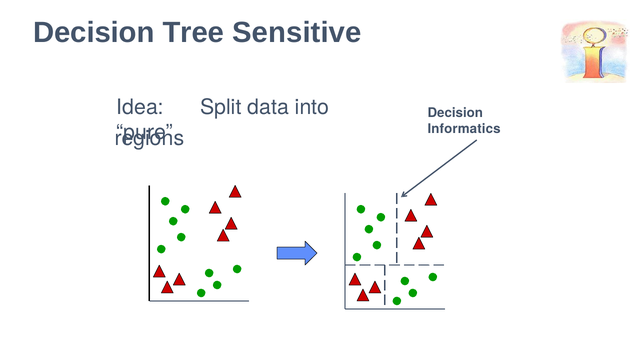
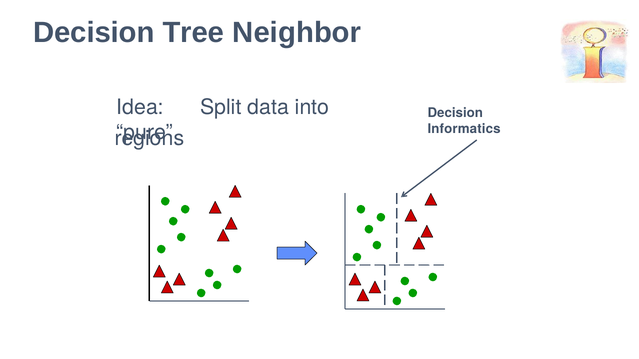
Sensitive: Sensitive -> Neighbor
